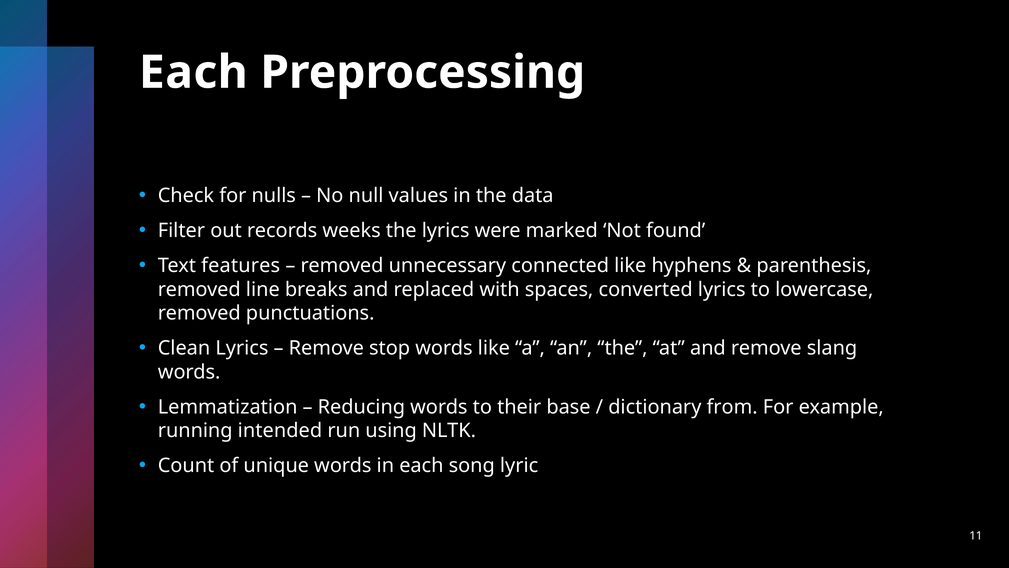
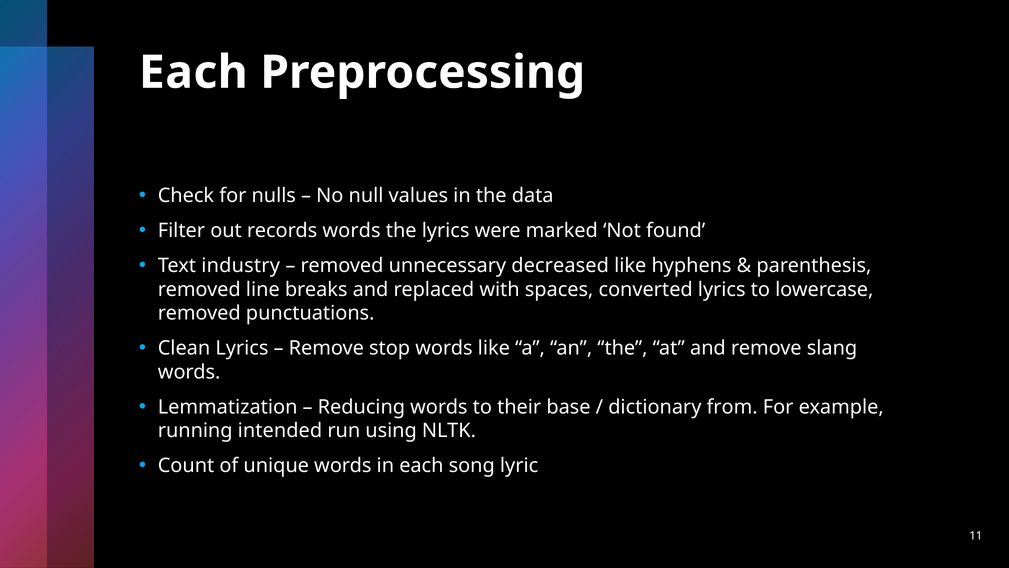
records weeks: weeks -> words
features: features -> industry
connected: connected -> decreased
